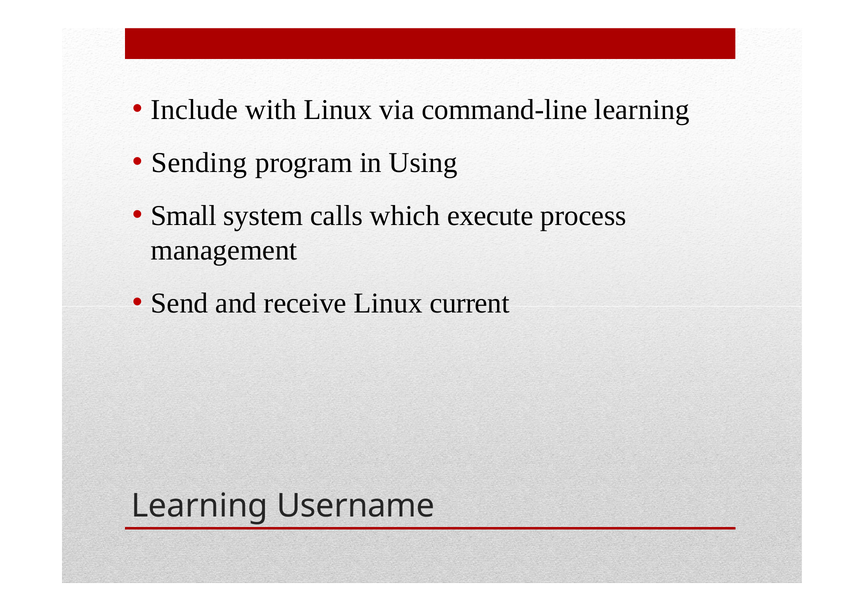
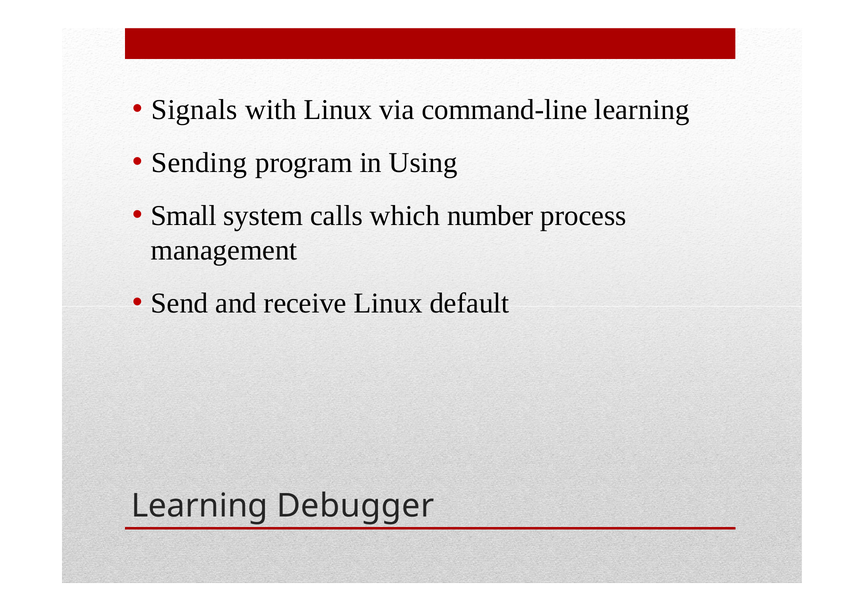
Include: Include -> Signals
execute: execute -> number
current: current -> default
Username: Username -> Debugger
